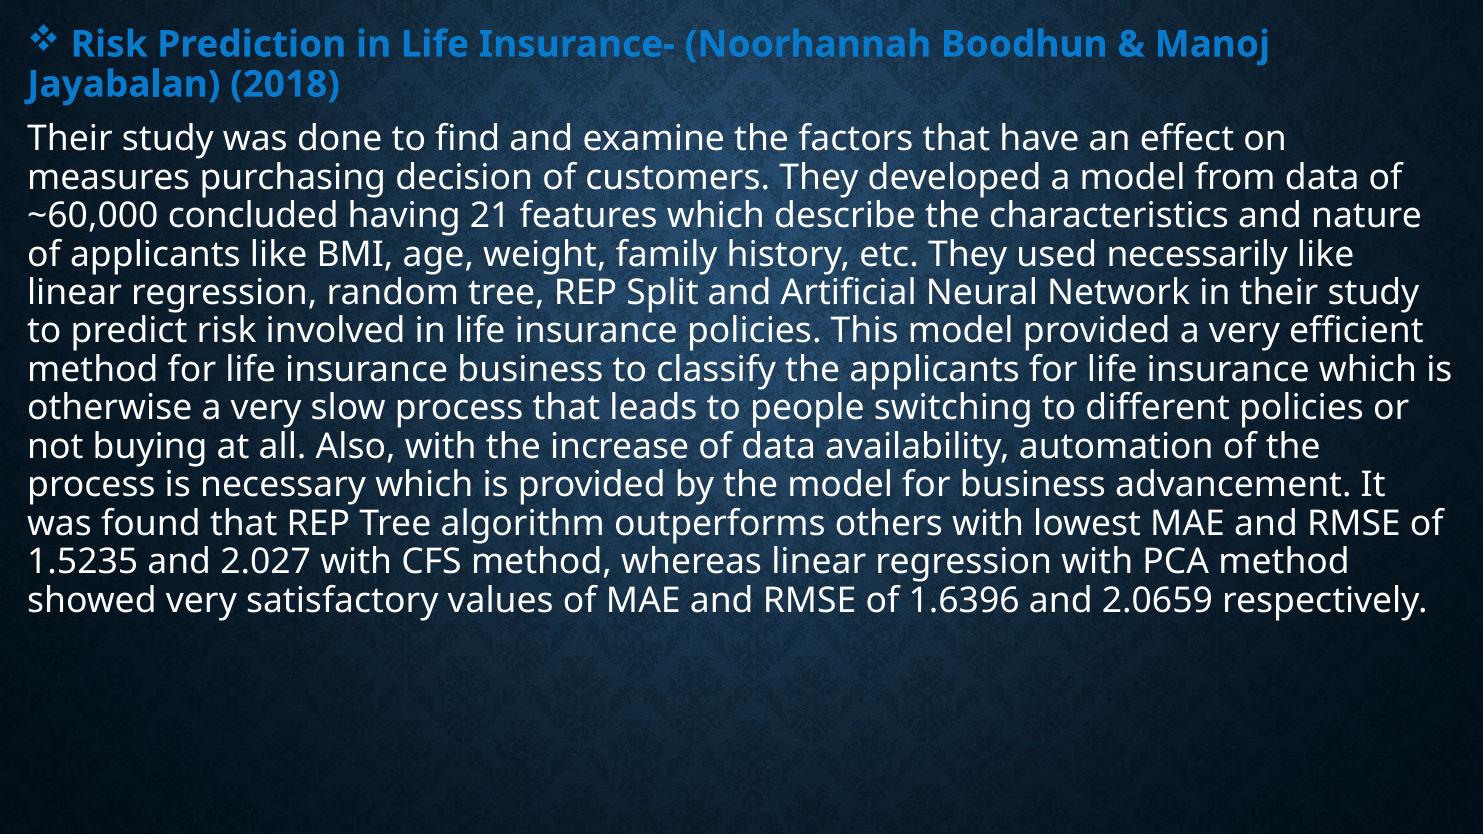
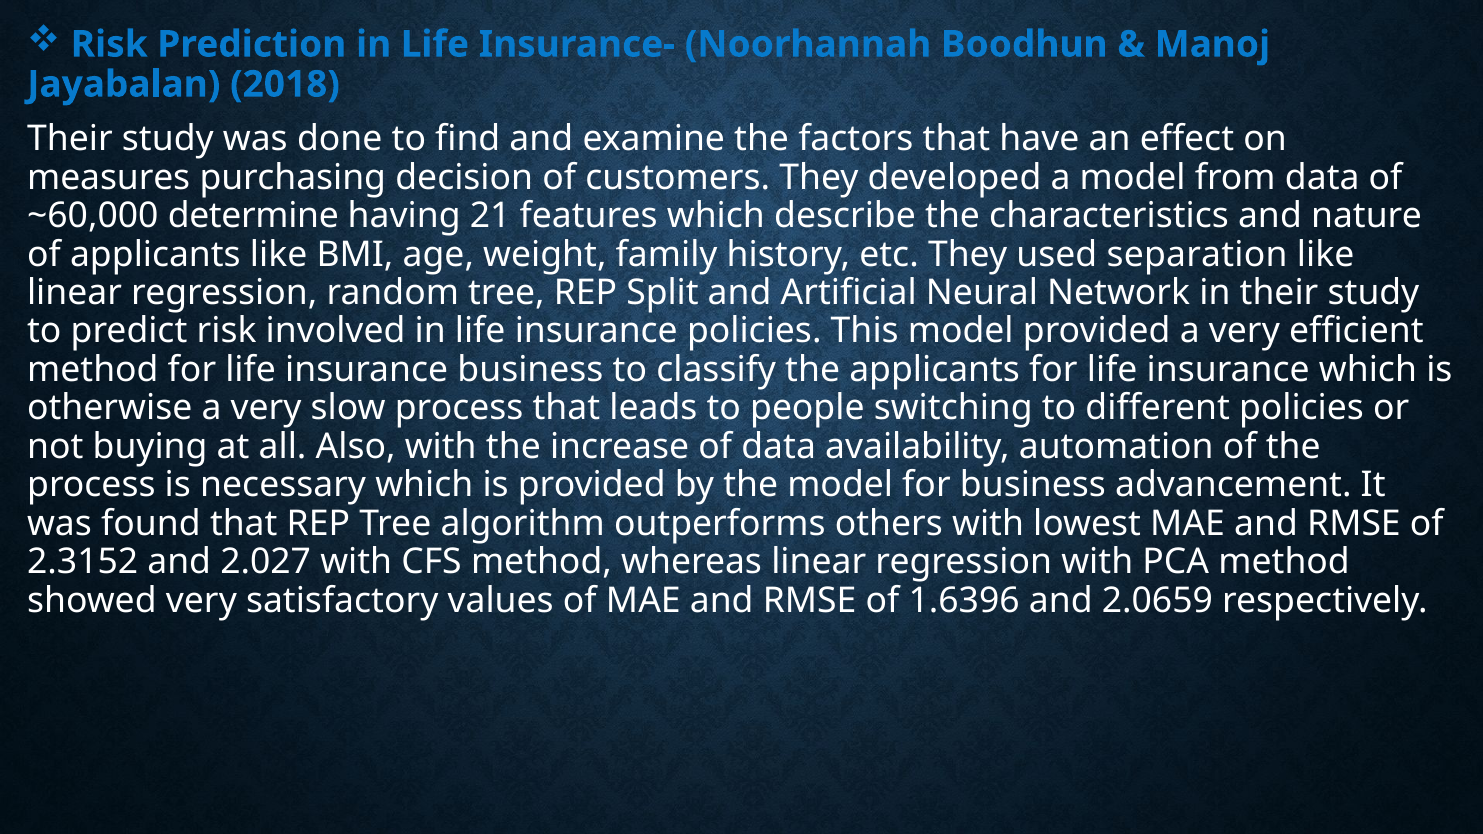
concluded: concluded -> determine
necessarily: necessarily -> separation
1.5235: 1.5235 -> 2.3152
